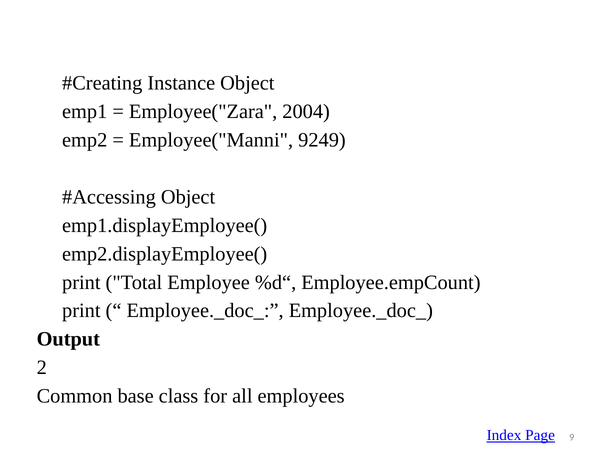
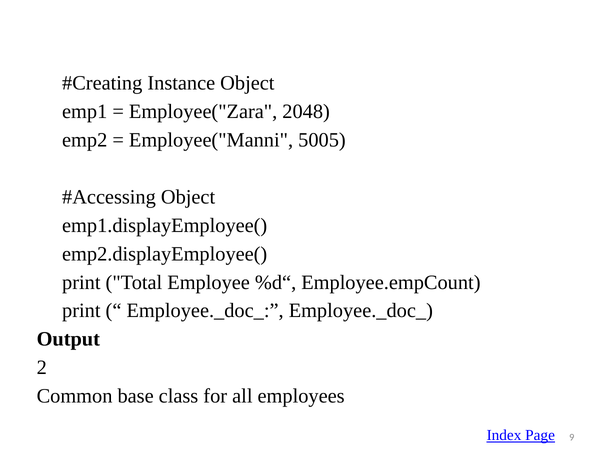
2004: 2004 -> 2048
9249: 9249 -> 5005
